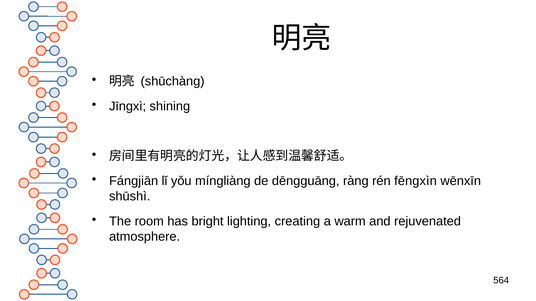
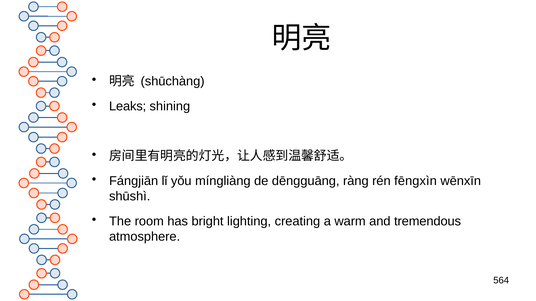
Jīngxì: Jīngxì -> Leaks
rejuvenated: rejuvenated -> tremendous
